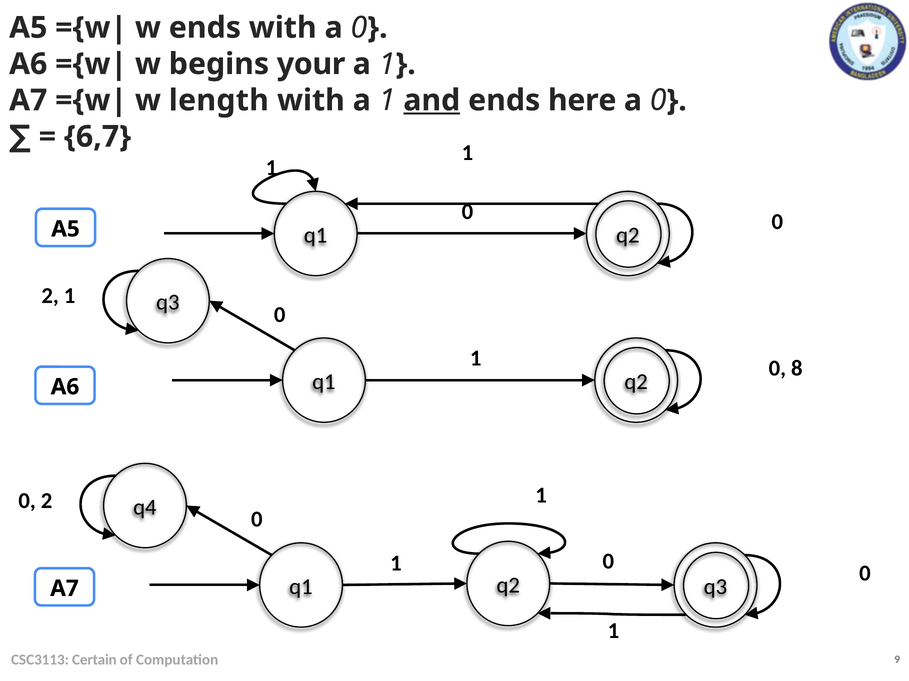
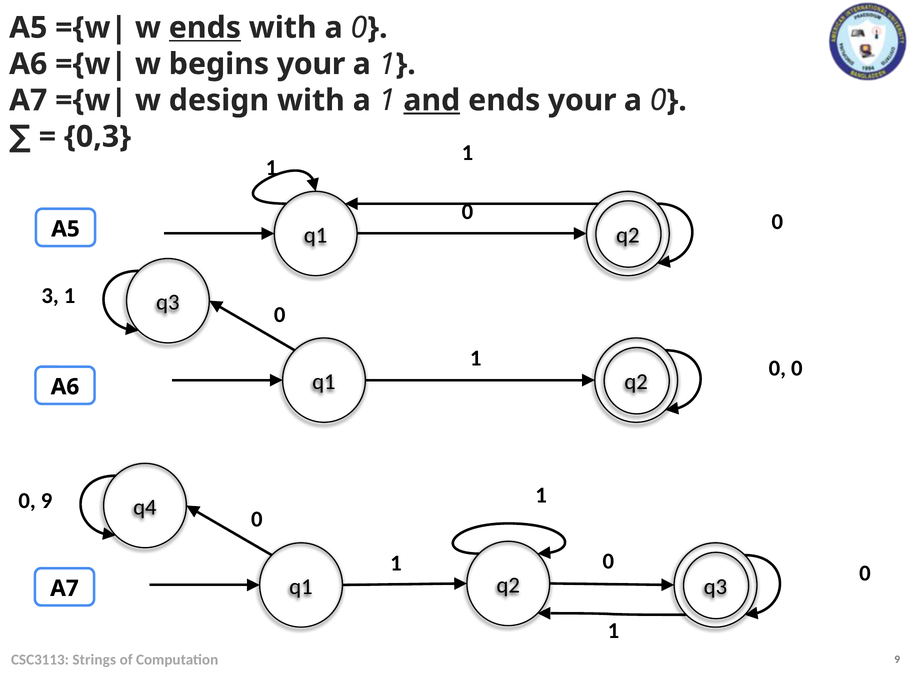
ends at (205, 28) underline: none -> present
length: length -> design
ends here: here -> your
6,7: 6,7 -> 0,3
2 at (50, 296): 2 -> 3
8 at (797, 369): 8 -> 0
0 2: 2 -> 9
Certain: Certain -> Strings
